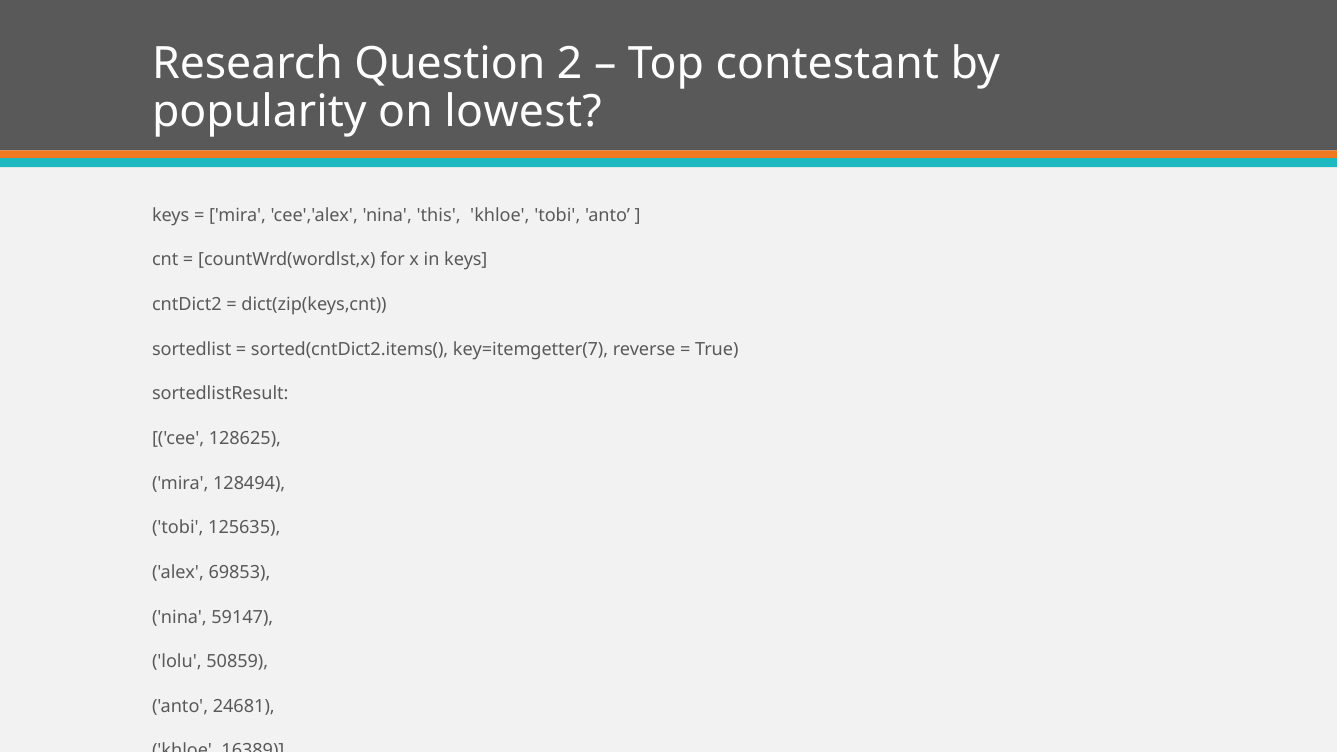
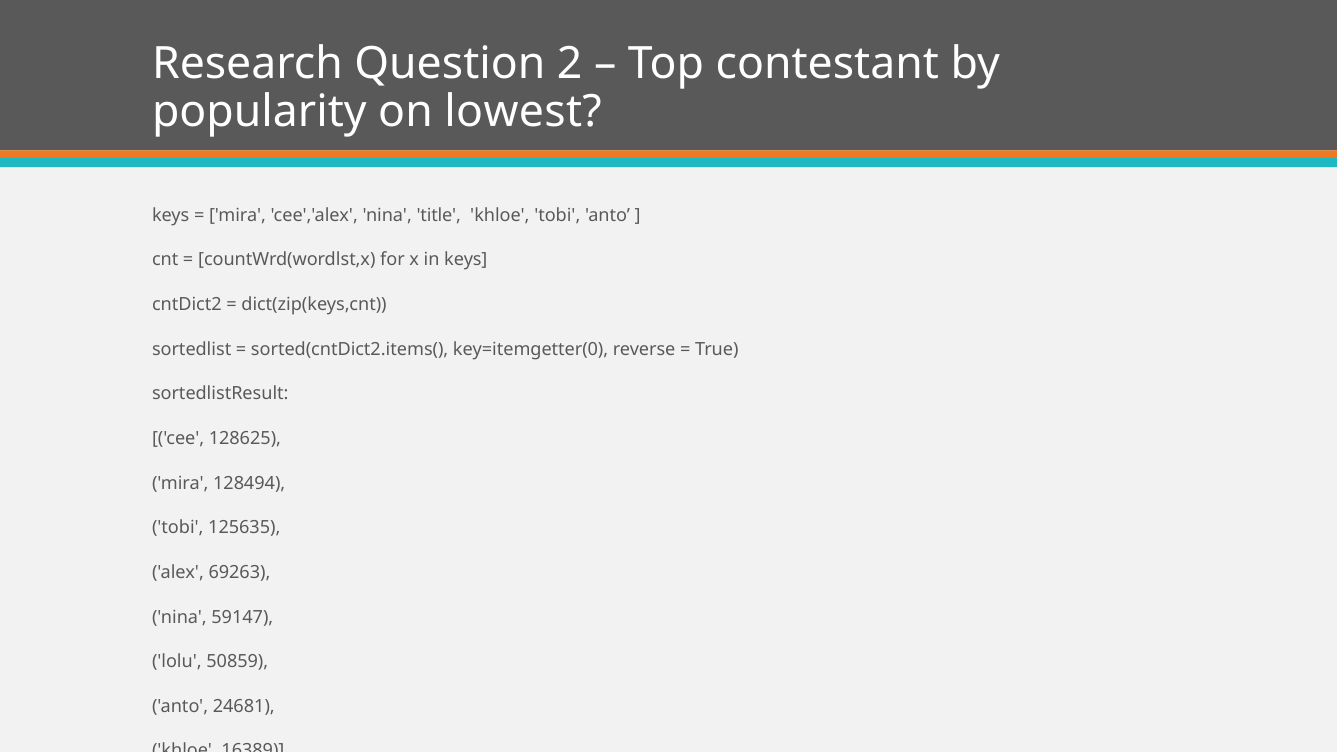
this: this -> title
key=itemgetter(7: key=itemgetter(7 -> key=itemgetter(0
69853: 69853 -> 69263
